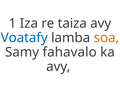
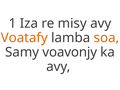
taiza: taiza -> misy
Voatafy colour: blue -> orange
fahavalo: fahavalo -> voavonjy
